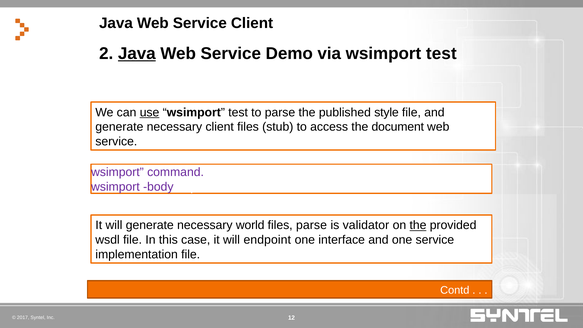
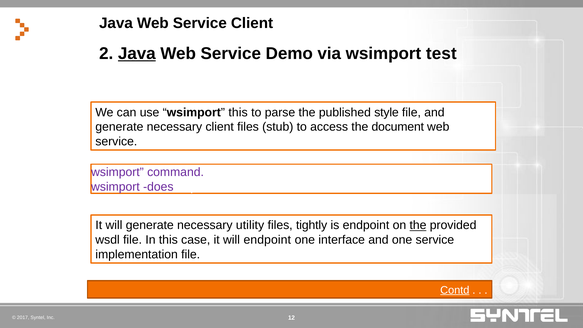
use underline: present -> none
test at (238, 112): test -> this
body: body -> does
world: world -> utility
files parse: parse -> tightly
is validator: validator -> endpoint
Contd underline: none -> present
